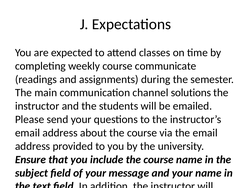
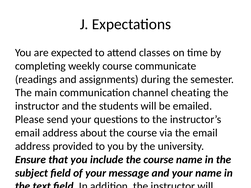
solutions: solutions -> cheating
